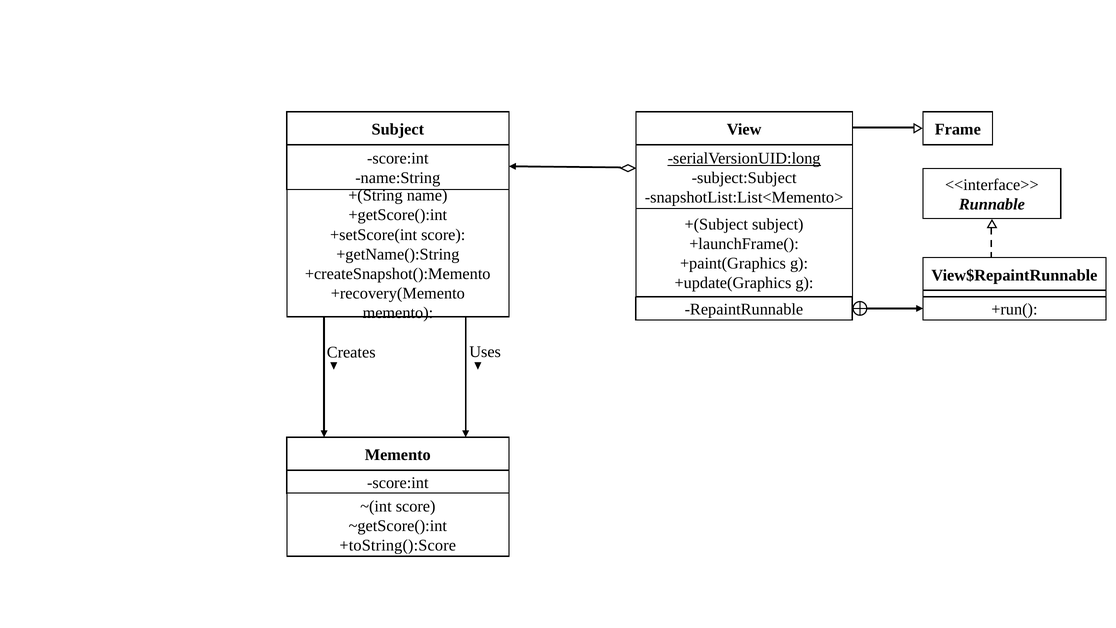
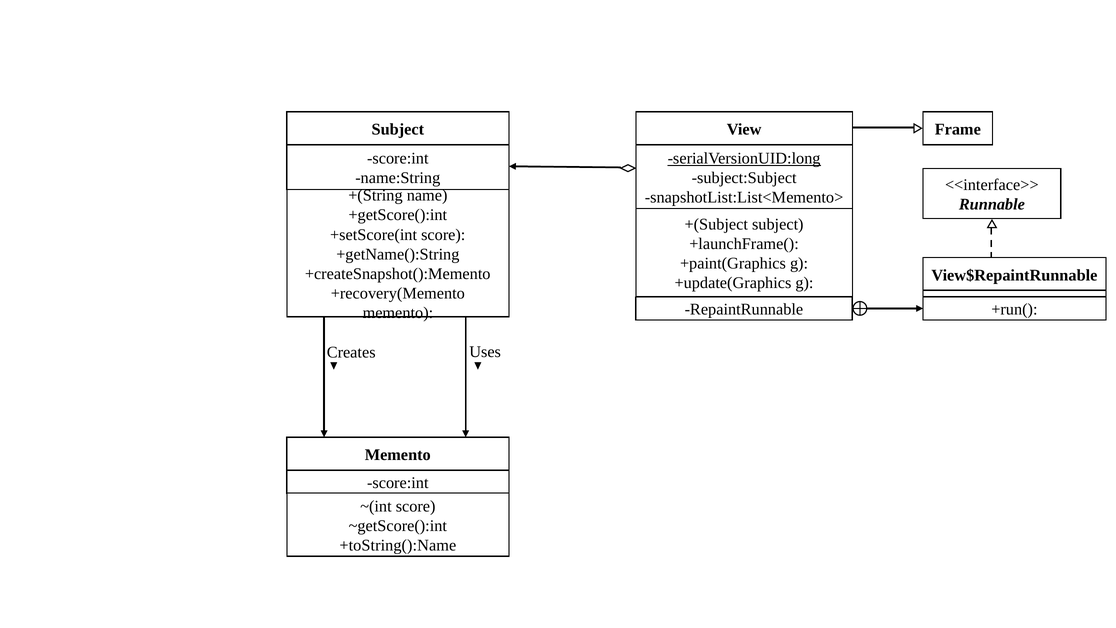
+toString():Score: +toString():Score -> +toString():Name
